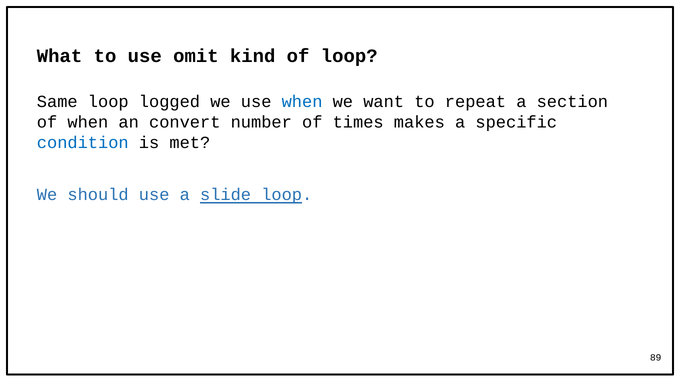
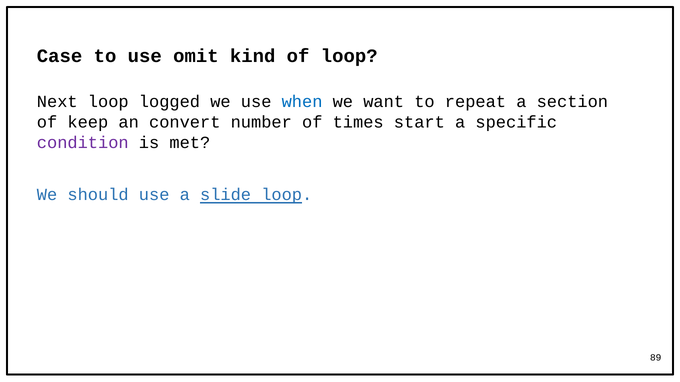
What: What -> Case
Same: Same -> Next
of when: when -> keep
makes: makes -> start
condition colour: blue -> purple
